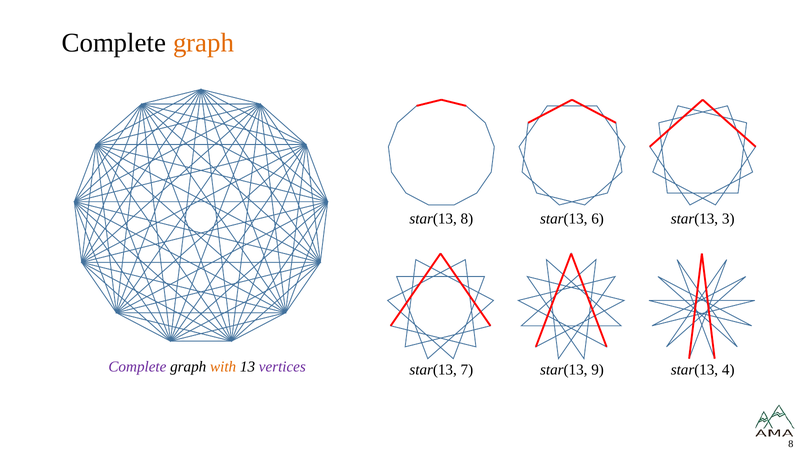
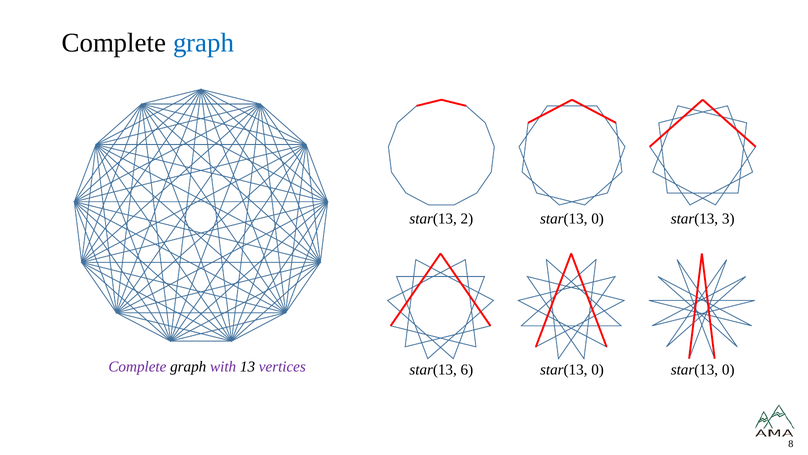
graph at (204, 43) colour: orange -> blue
star(13 8: 8 -> 2
6 at (598, 218): 6 -> 0
with colour: orange -> purple
7: 7 -> 6
9 at (598, 370): 9 -> 0
4 at (728, 370): 4 -> 0
